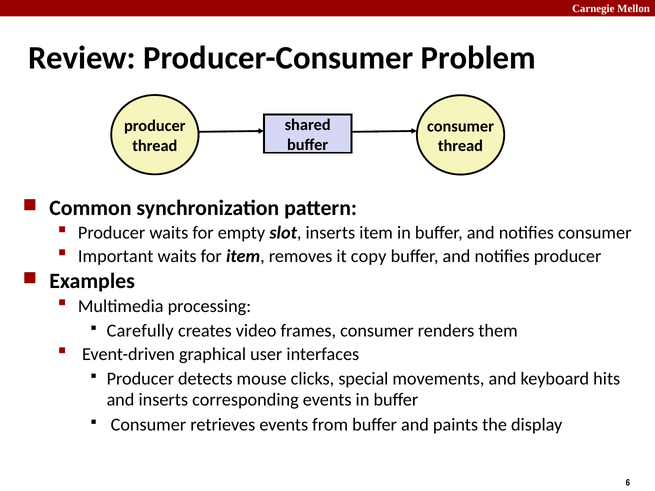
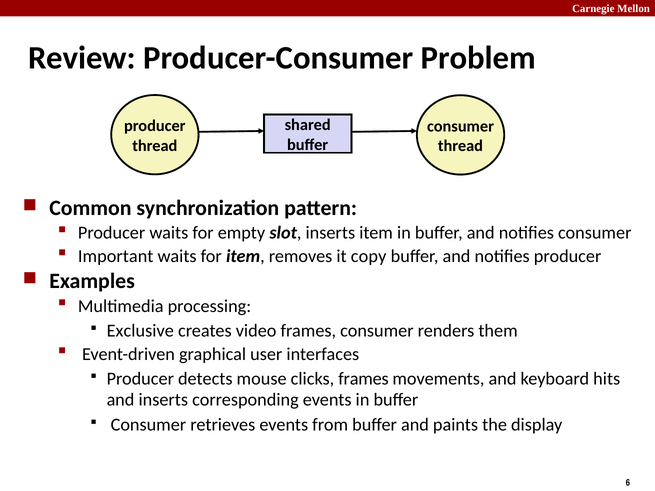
Carefully: Carefully -> Exclusive
clicks special: special -> frames
